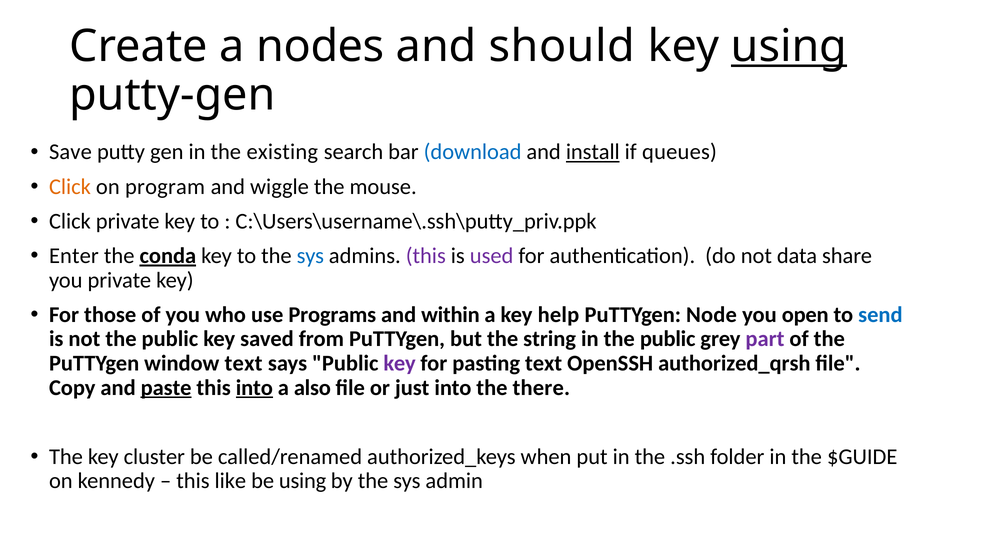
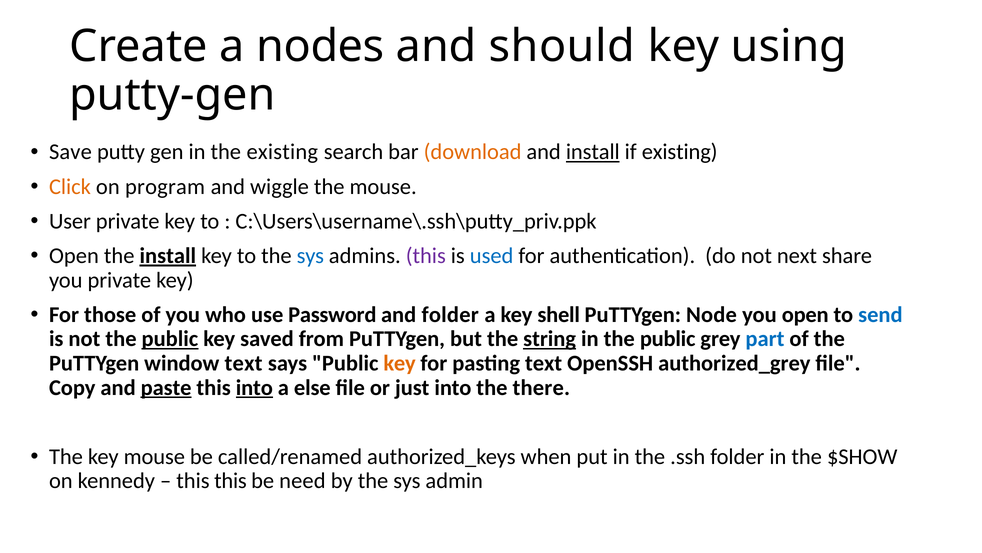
using at (789, 46) underline: present -> none
download colour: blue -> orange
if queues: queues -> existing
Click at (70, 221): Click -> User
Enter at (74, 255): Enter -> Open
the conda: conda -> install
used colour: purple -> blue
data: data -> next
Programs: Programs -> Password
and within: within -> folder
help: help -> shell
public at (170, 339) underline: none -> present
string underline: none -> present
part colour: purple -> blue
key at (400, 363) colour: purple -> orange
authorized_qrsh: authorized_qrsh -> authorized_grey
also: also -> else
key cluster: cluster -> mouse
$GUIDE: $GUIDE -> $SHOW
this like: like -> this
be using: using -> need
